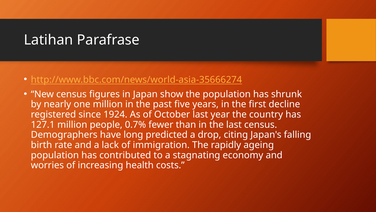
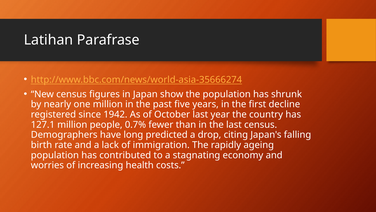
1924: 1924 -> 1942
